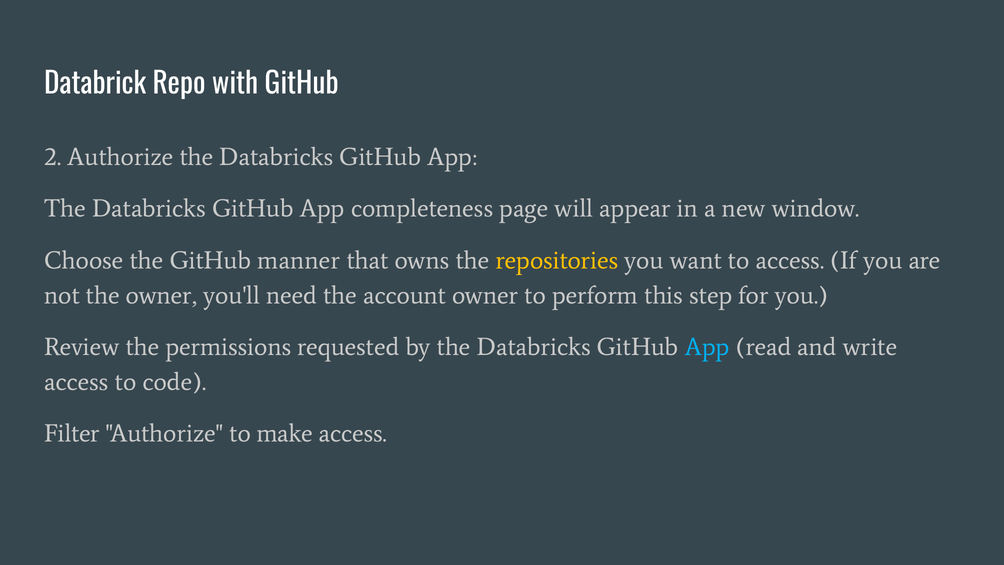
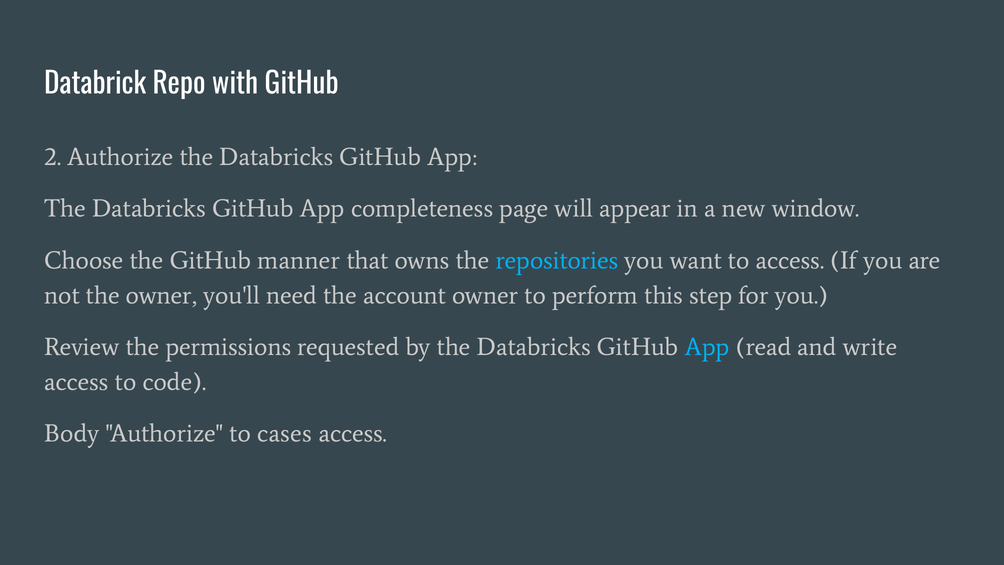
repositories colour: yellow -> light blue
Filter: Filter -> Body
make: make -> cases
